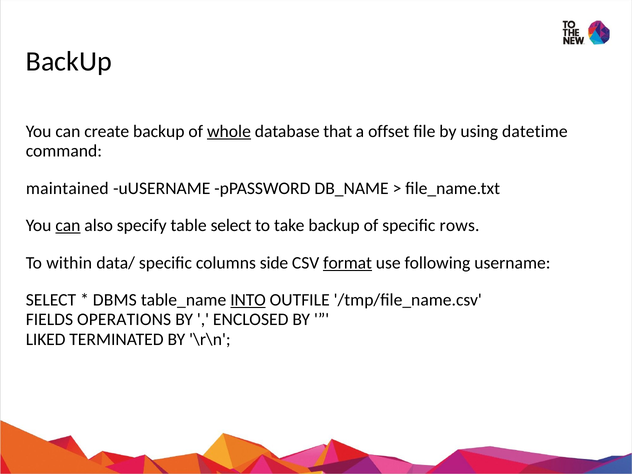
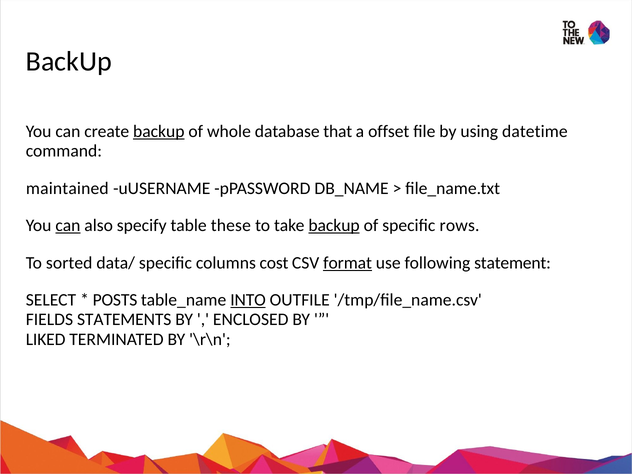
backup at (159, 132) underline: none -> present
whole underline: present -> none
table select: select -> these
backup at (334, 226) underline: none -> present
within: within -> sorted
side: side -> cost
username: username -> statement
DBMS: DBMS -> POSTS
OPERATIONS: OPERATIONS -> STATEMENTS
